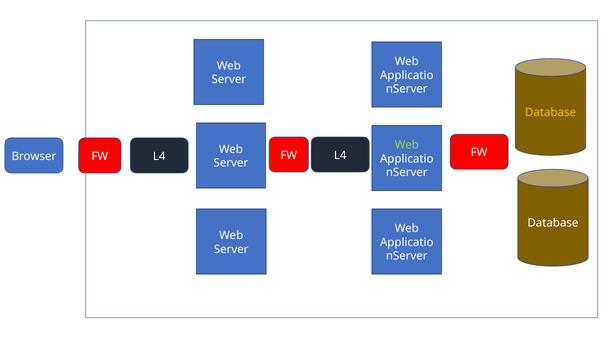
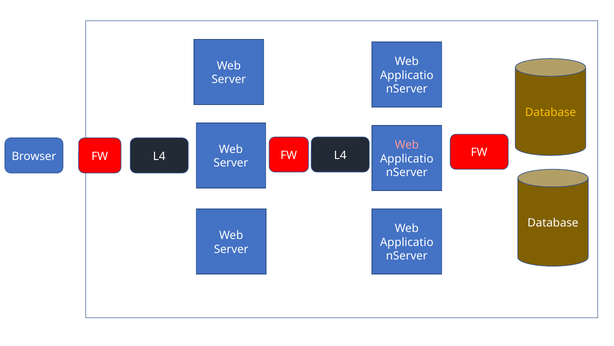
Web at (407, 145) colour: light green -> pink
